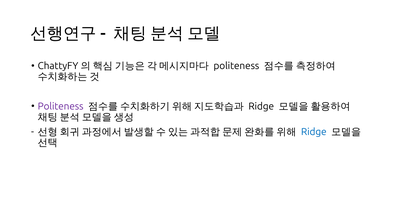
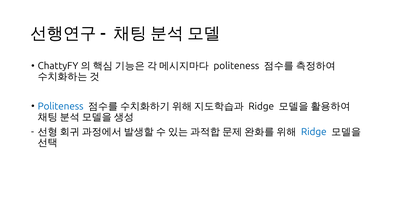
Politeness at (61, 106) colour: purple -> blue
